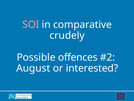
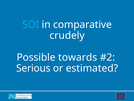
SOI colour: pink -> light blue
offences: offences -> towards
August: August -> Serious
interested: interested -> estimated
